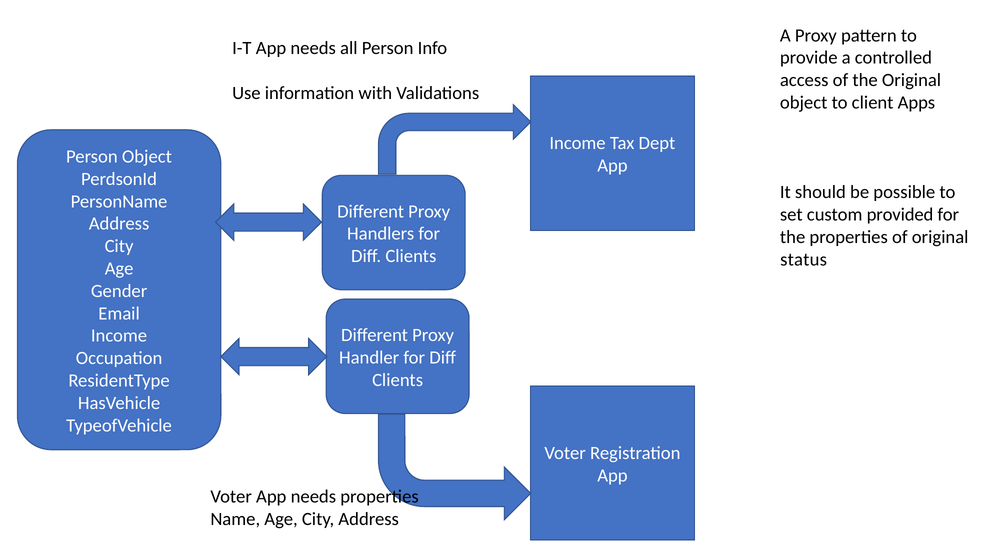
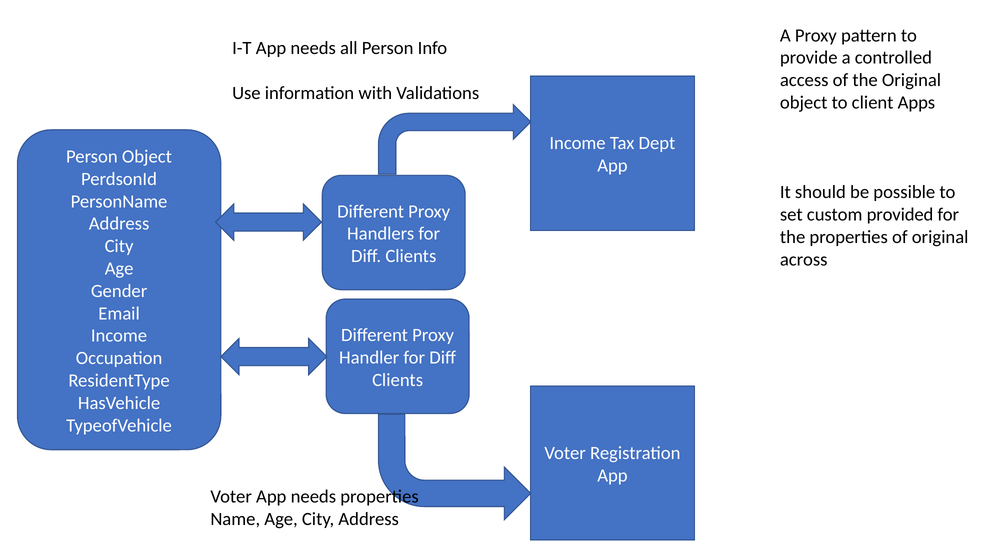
status: status -> across
